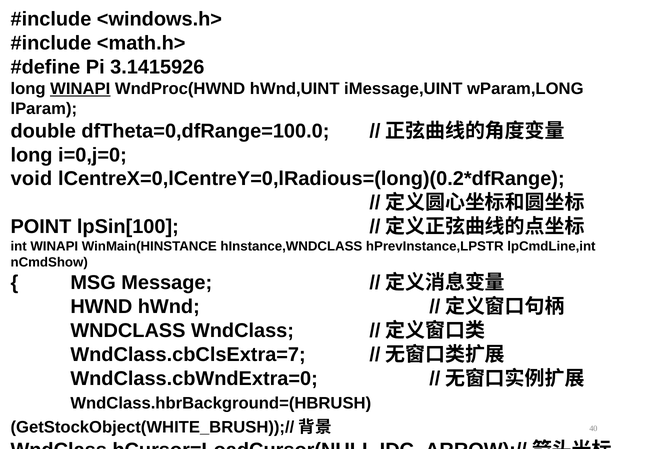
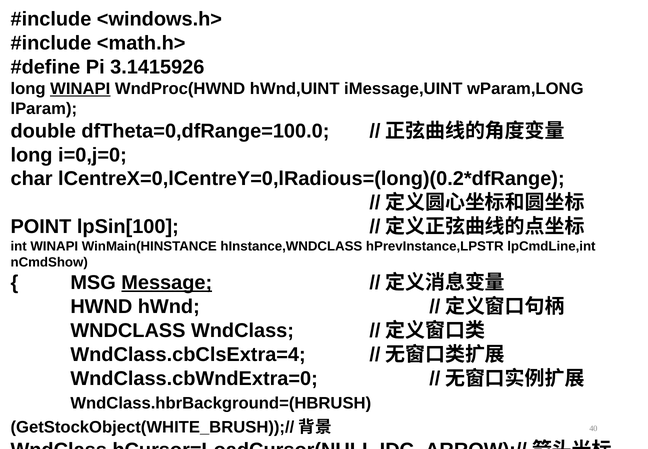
void: void -> char
Message underline: none -> present
WndClass.cbClsExtra=7: WndClass.cbClsExtra=7 -> WndClass.cbClsExtra=4
